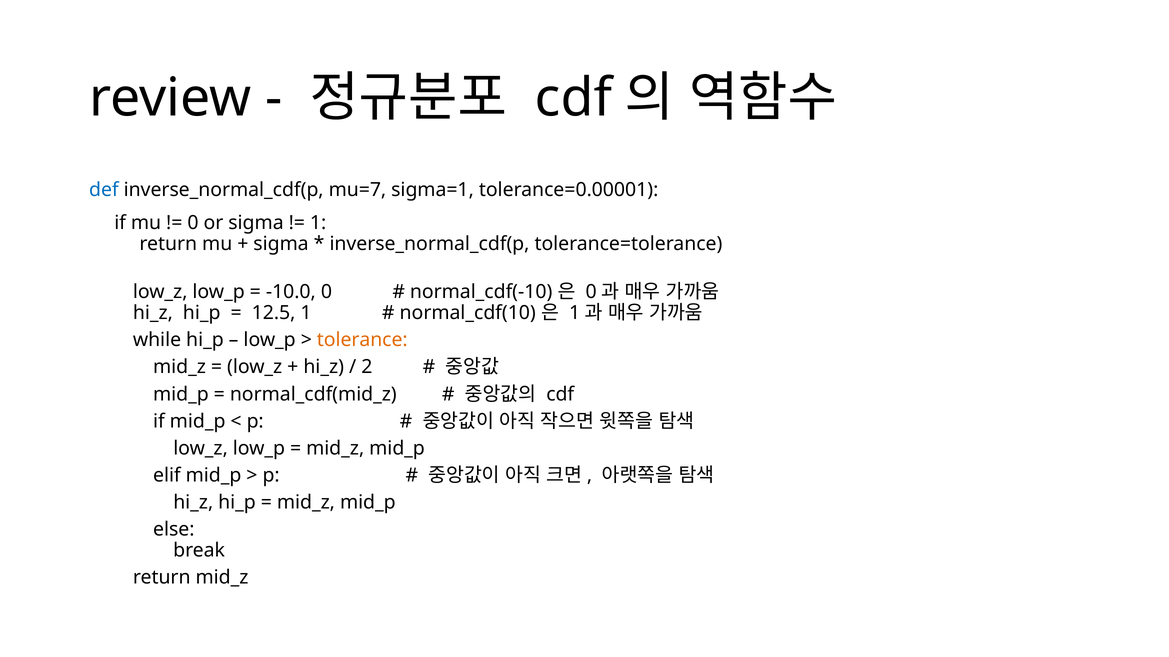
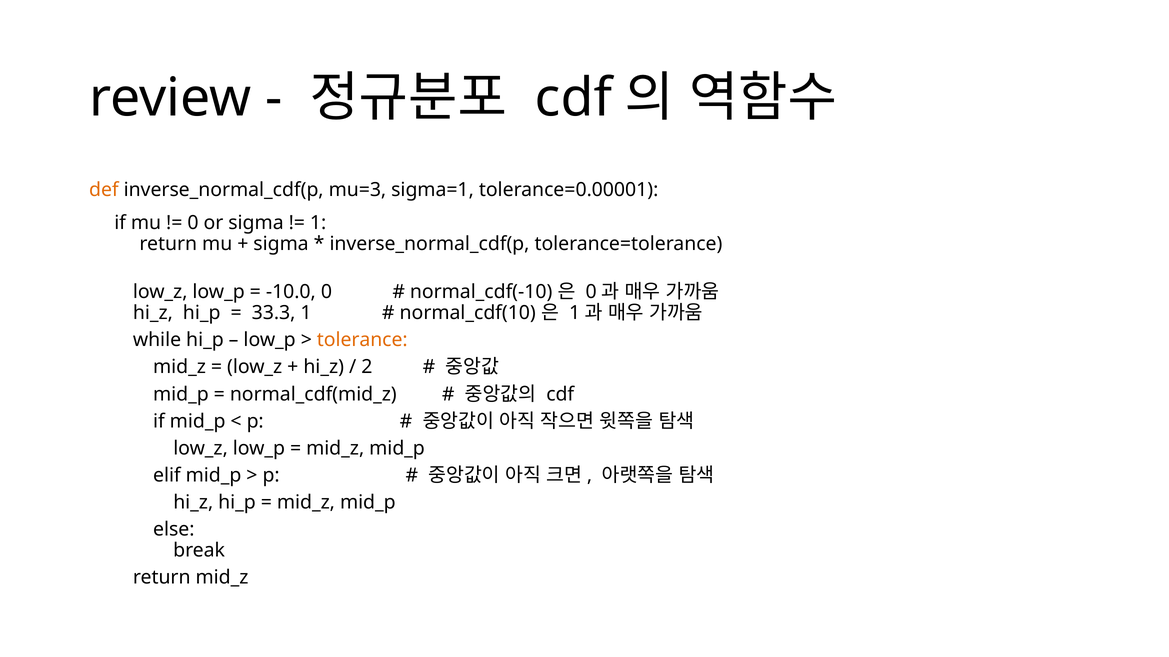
def colour: blue -> orange
mu=7: mu=7 -> mu=3
12.5: 12.5 -> 33.3
